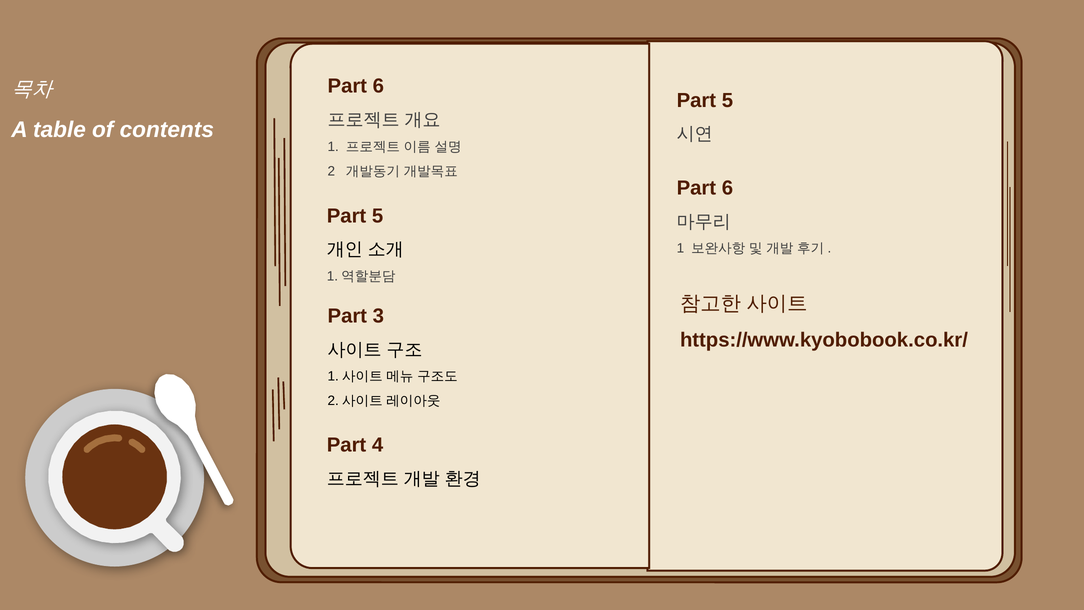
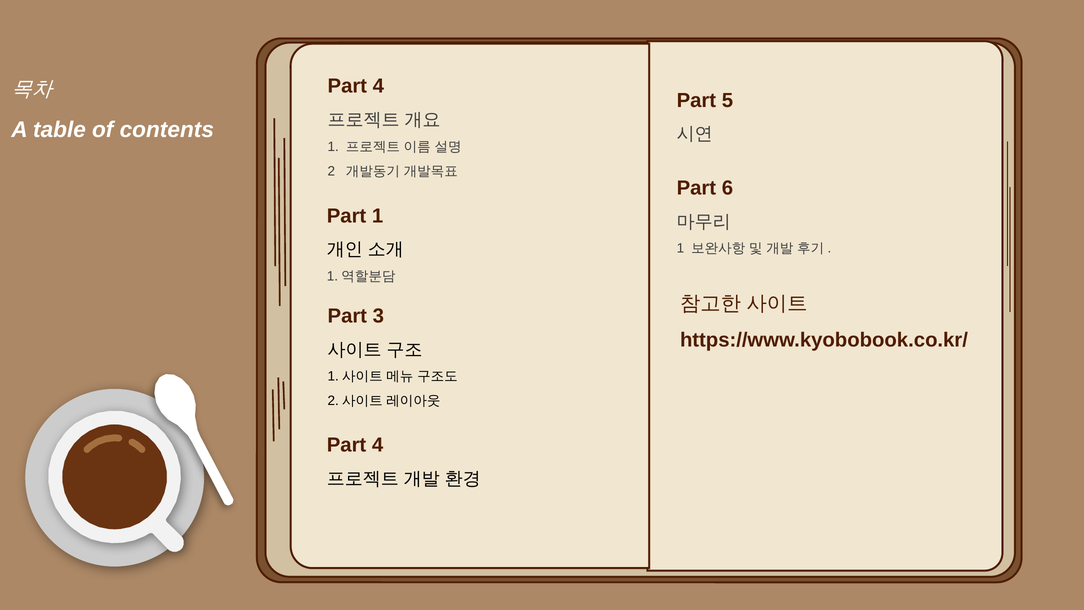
6 at (378, 86): 6 -> 4
5 at (378, 216): 5 -> 1
